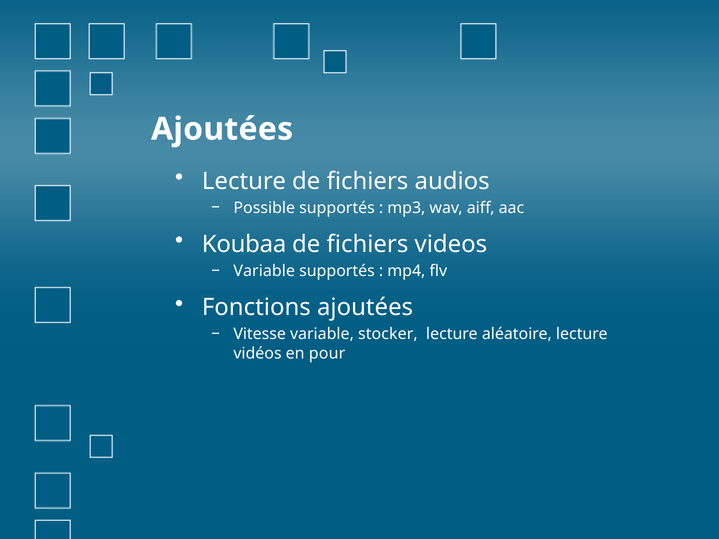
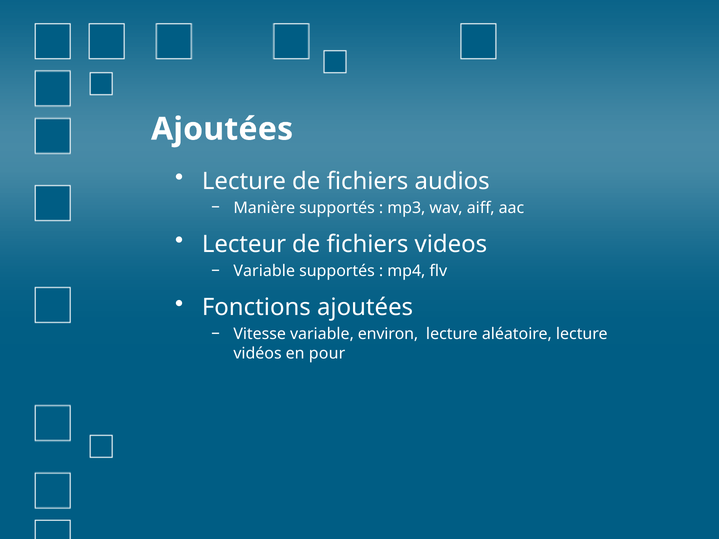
Possible: Possible -> Manière
Koubaa: Koubaa -> Lecteur
stocker: stocker -> environ
